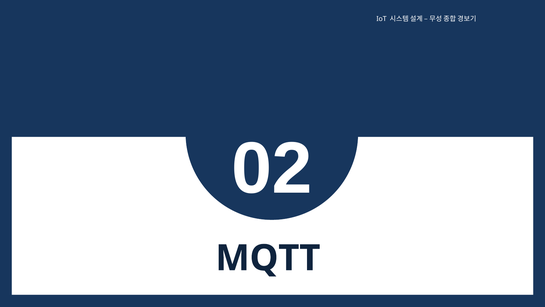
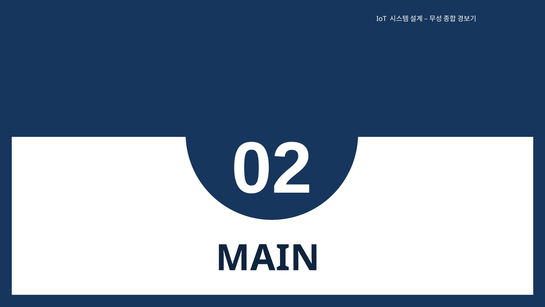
MQTT: MQTT -> MAIN
